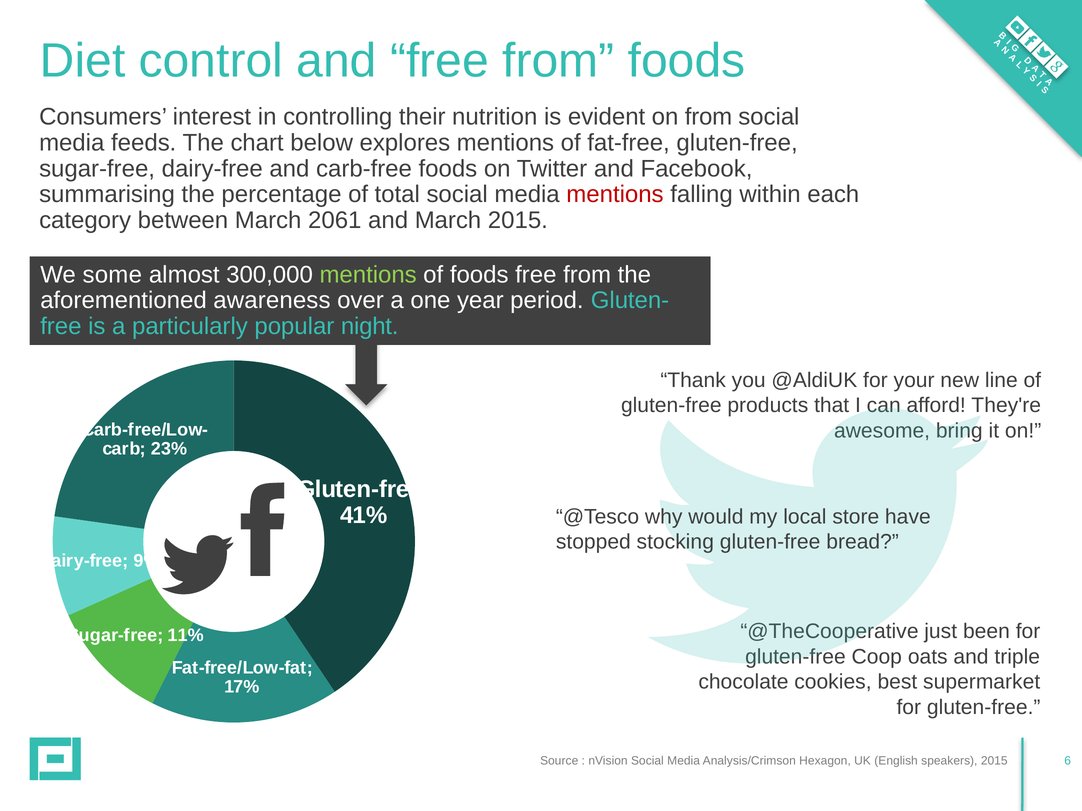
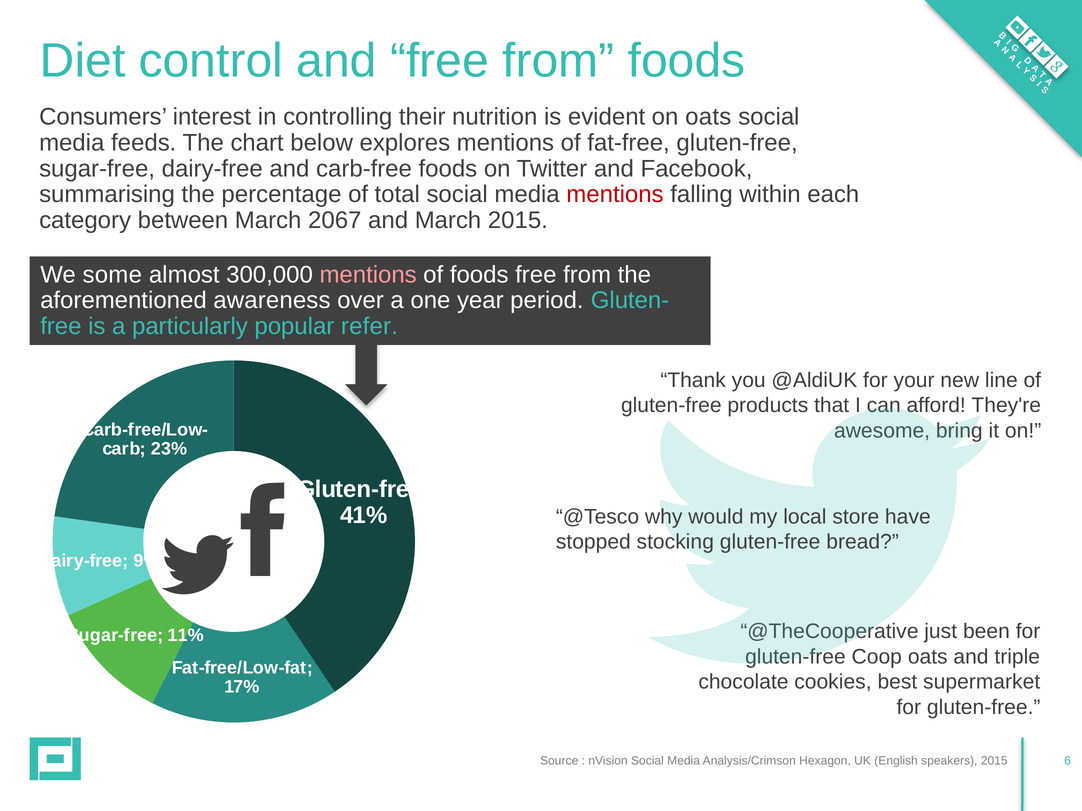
on from: from -> oats
2061: 2061 -> 2067
mentions at (368, 275) colour: light green -> pink
night: night -> refer
